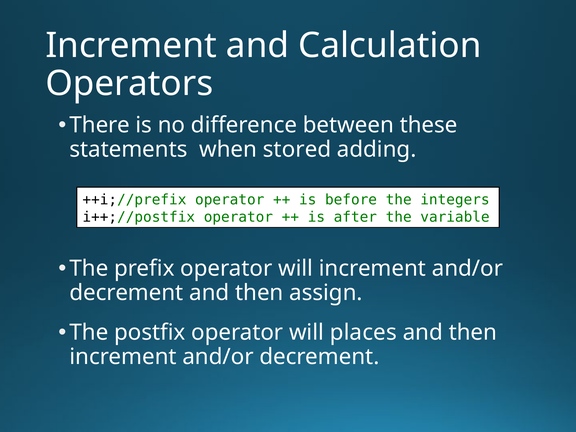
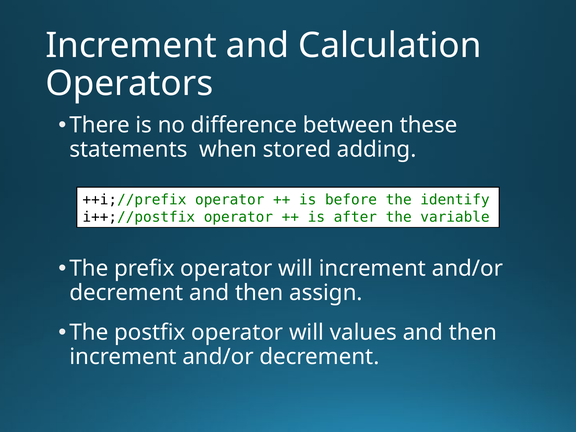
integers: integers -> identify
places: places -> values
